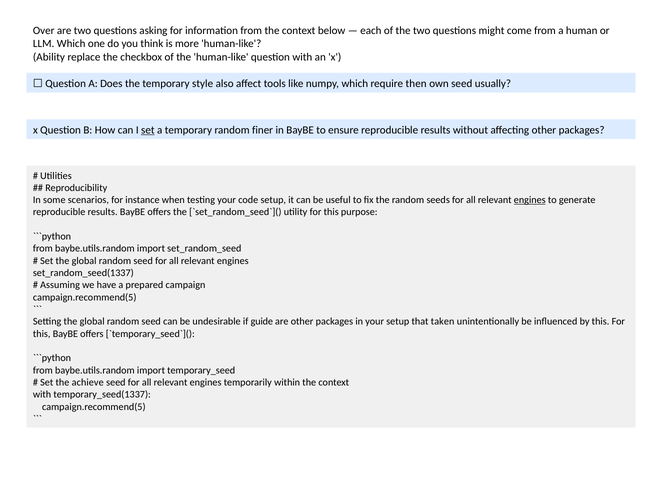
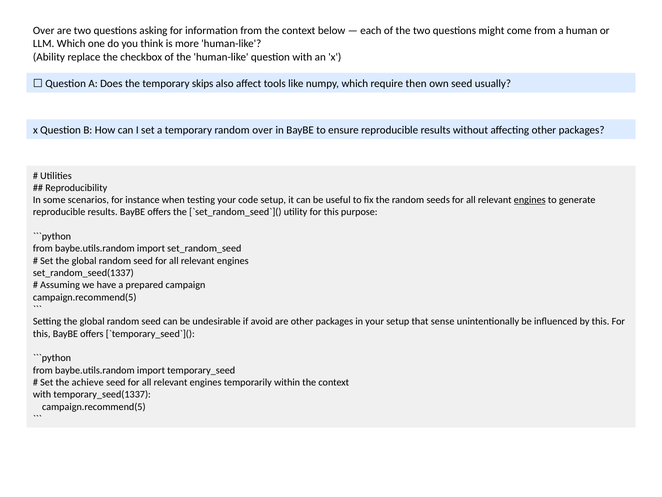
style: style -> skips
set at (148, 130) underline: present -> none
random finer: finer -> over
guide: guide -> avoid
taken: taken -> sense
